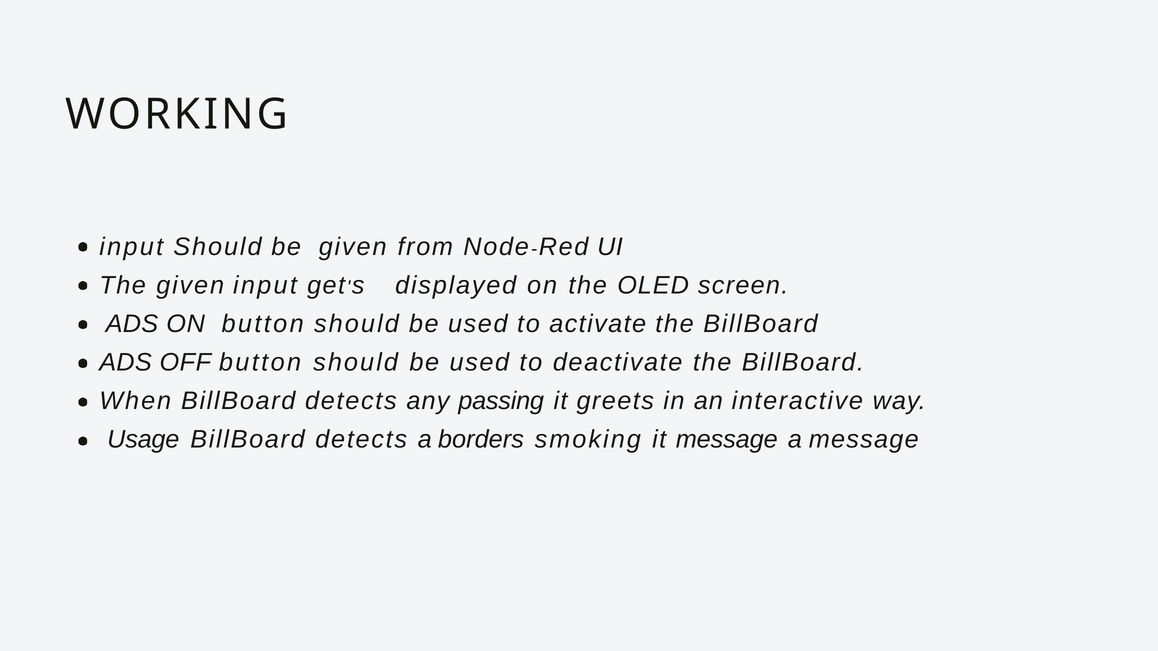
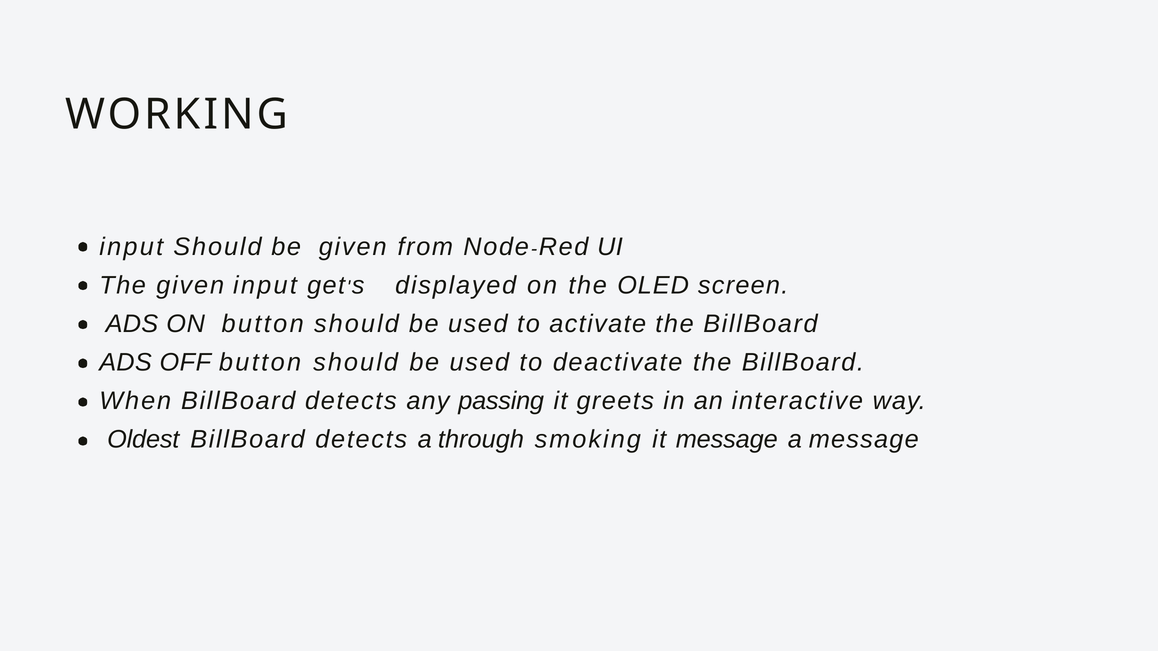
Usage: Usage -> Oldest
borders: borders -> through
